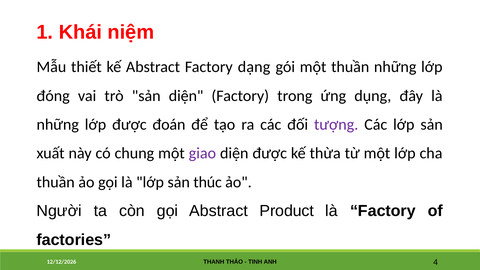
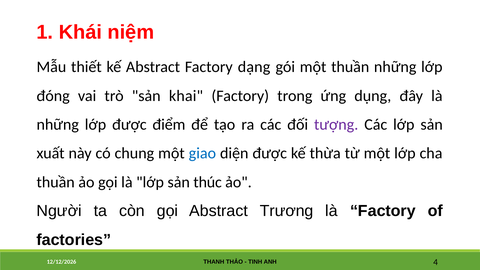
sản diện: diện -> khai
đoán: đoán -> điểm
giao colour: purple -> blue
Product: Product -> Trương
